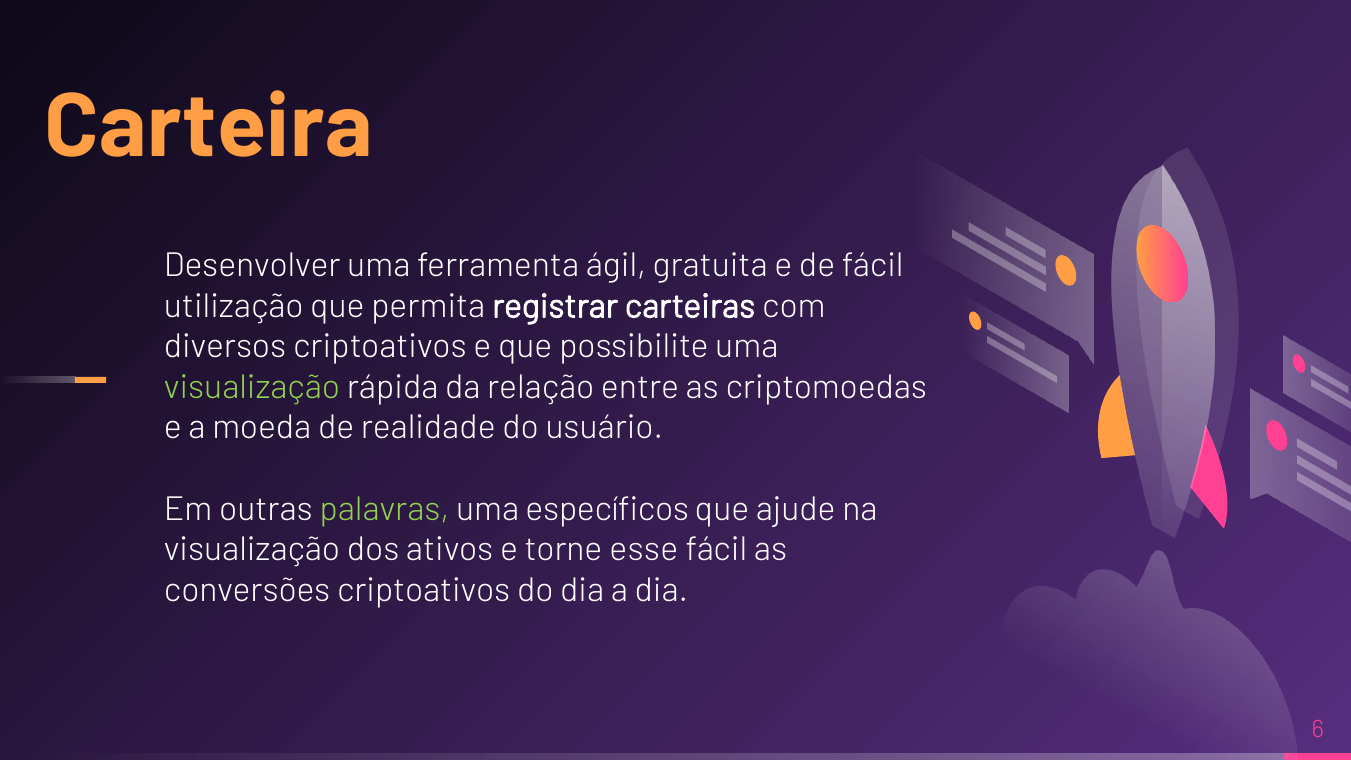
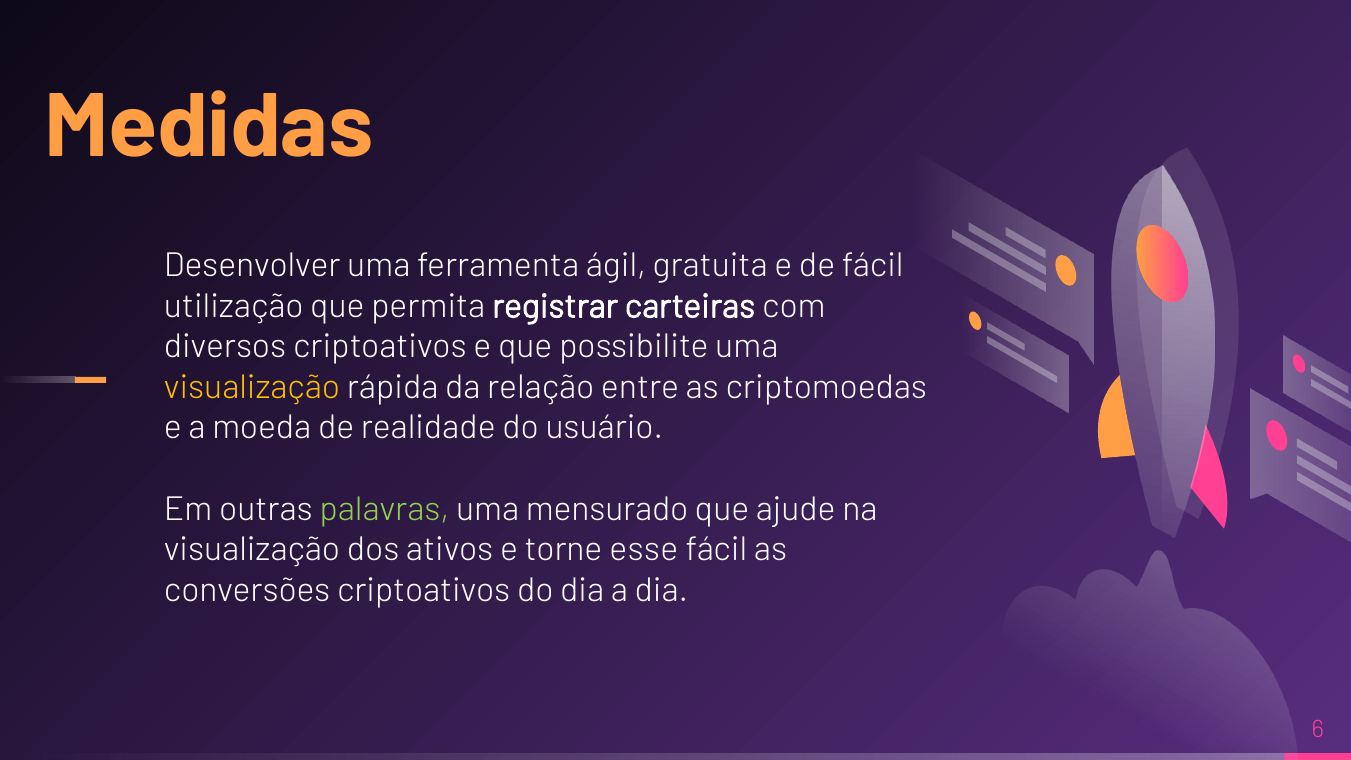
Carteira: Carteira -> Medidas
visualização at (252, 387) colour: light green -> yellow
específicos: específicos -> mensurado
